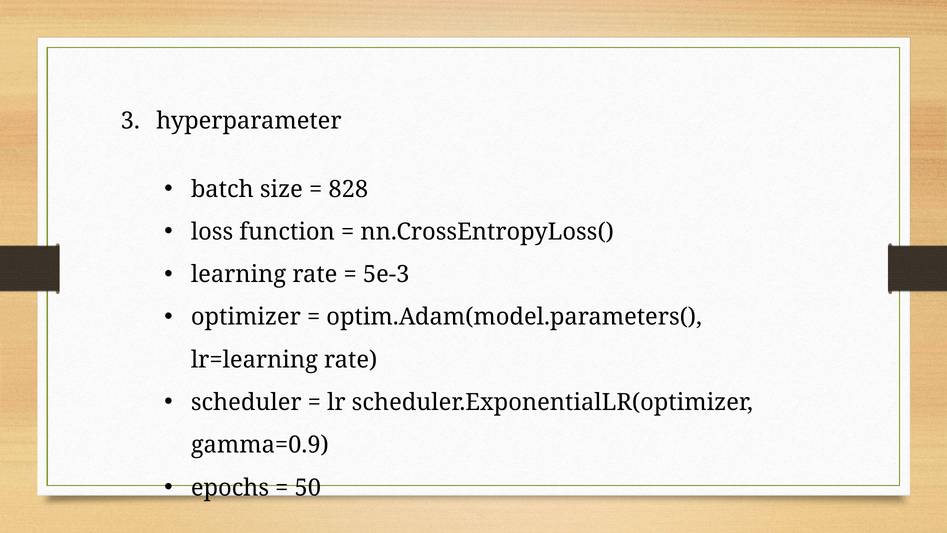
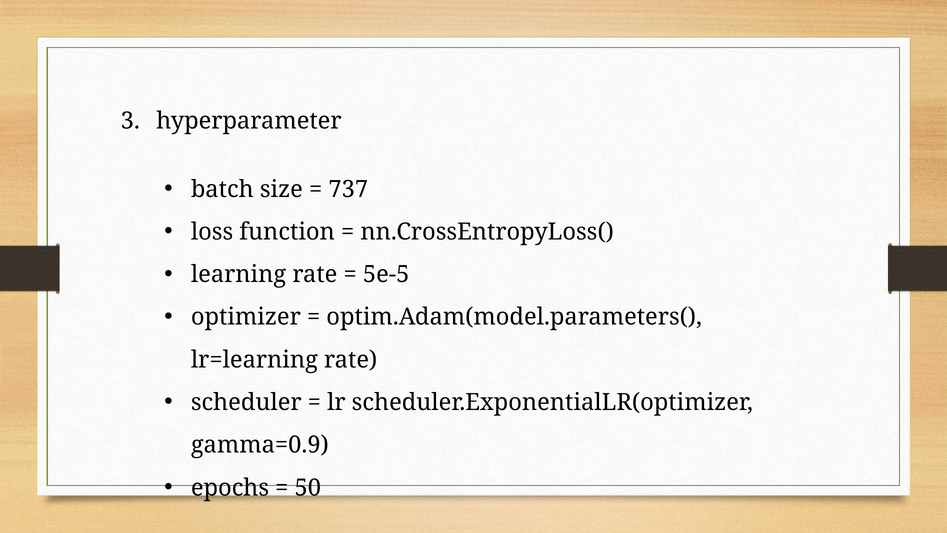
828: 828 -> 737
5e-3: 5e-3 -> 5e-5
